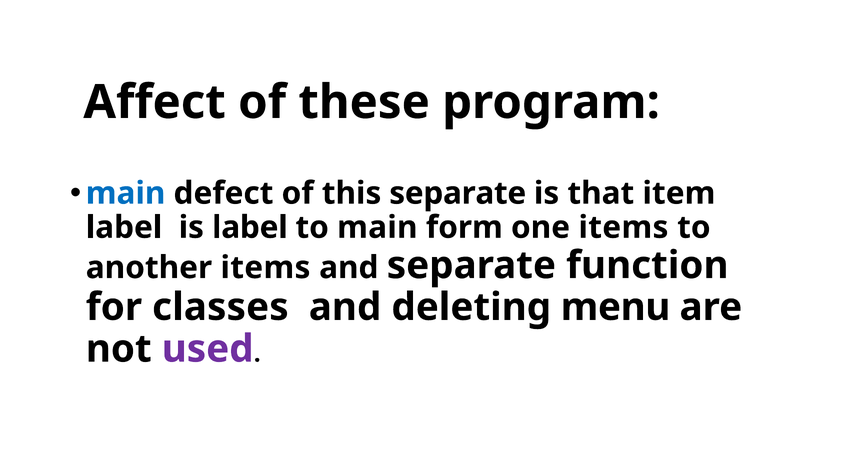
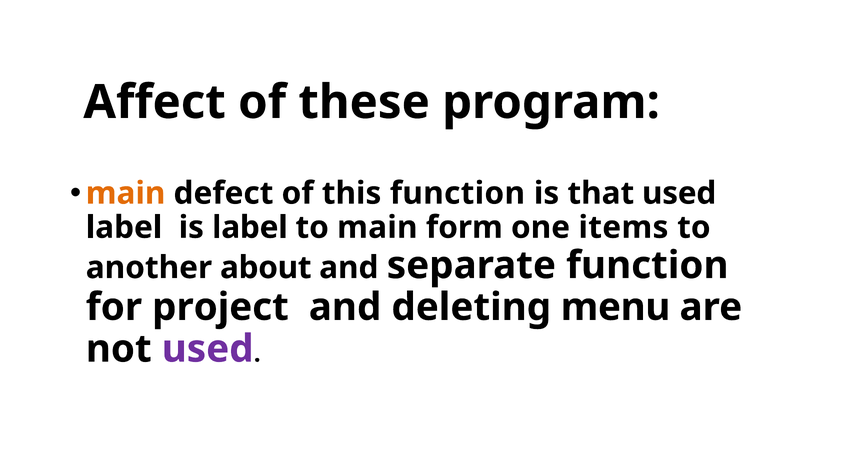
main at (126, 193) colour: blue -> orange
this separate: separate -> function
that item: item -> used
another items: items -> about
classes: classes -> project
